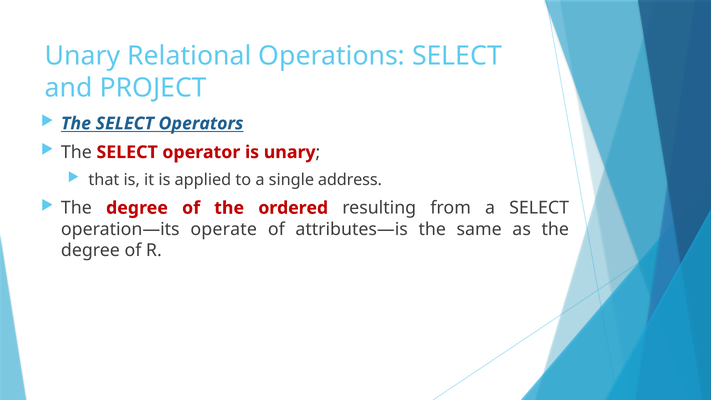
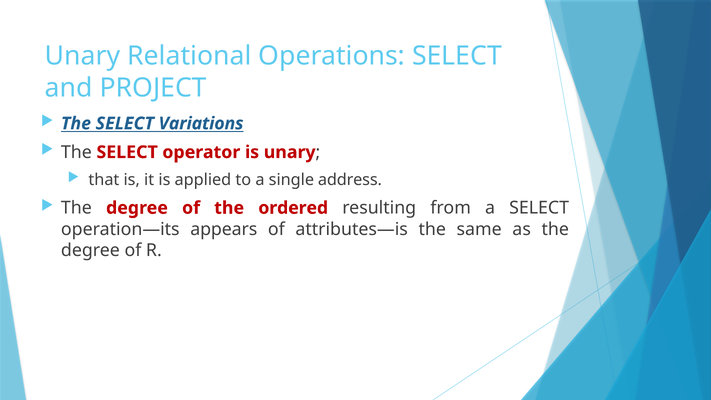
Operators: Operators -> Variations
operate: operate -> appears
